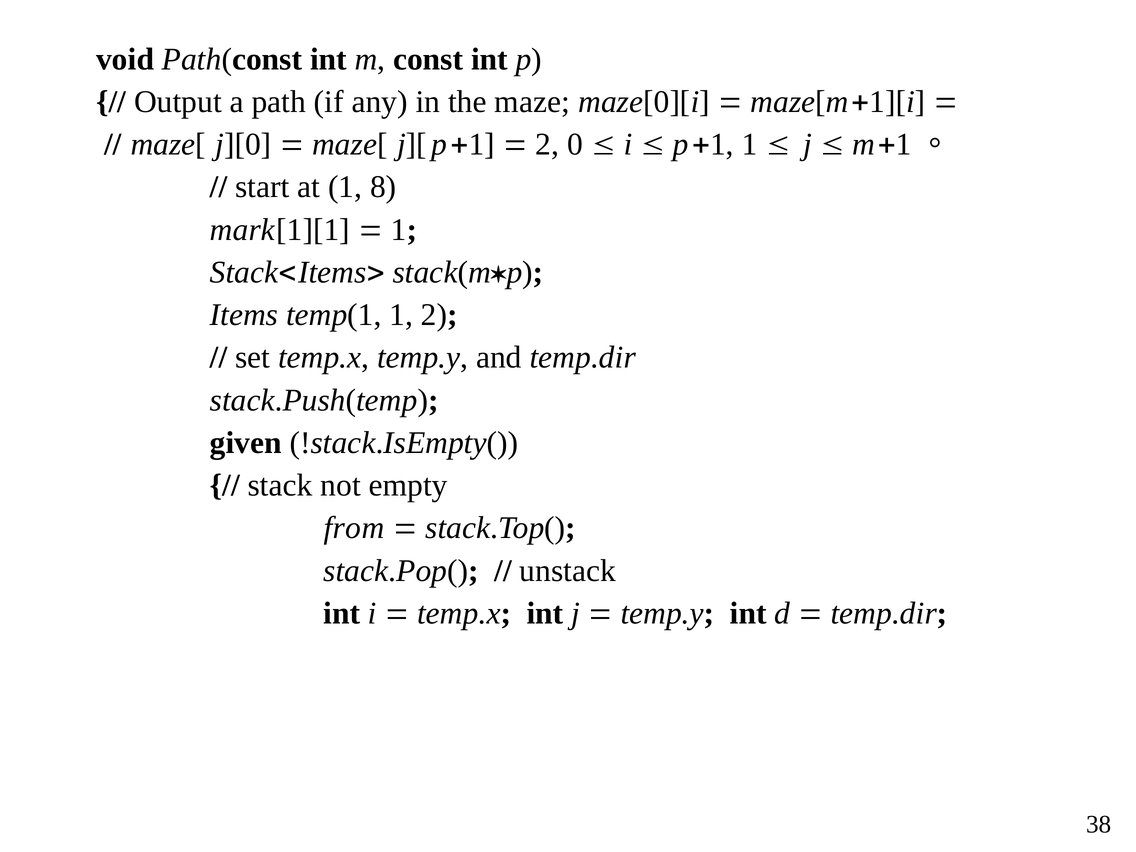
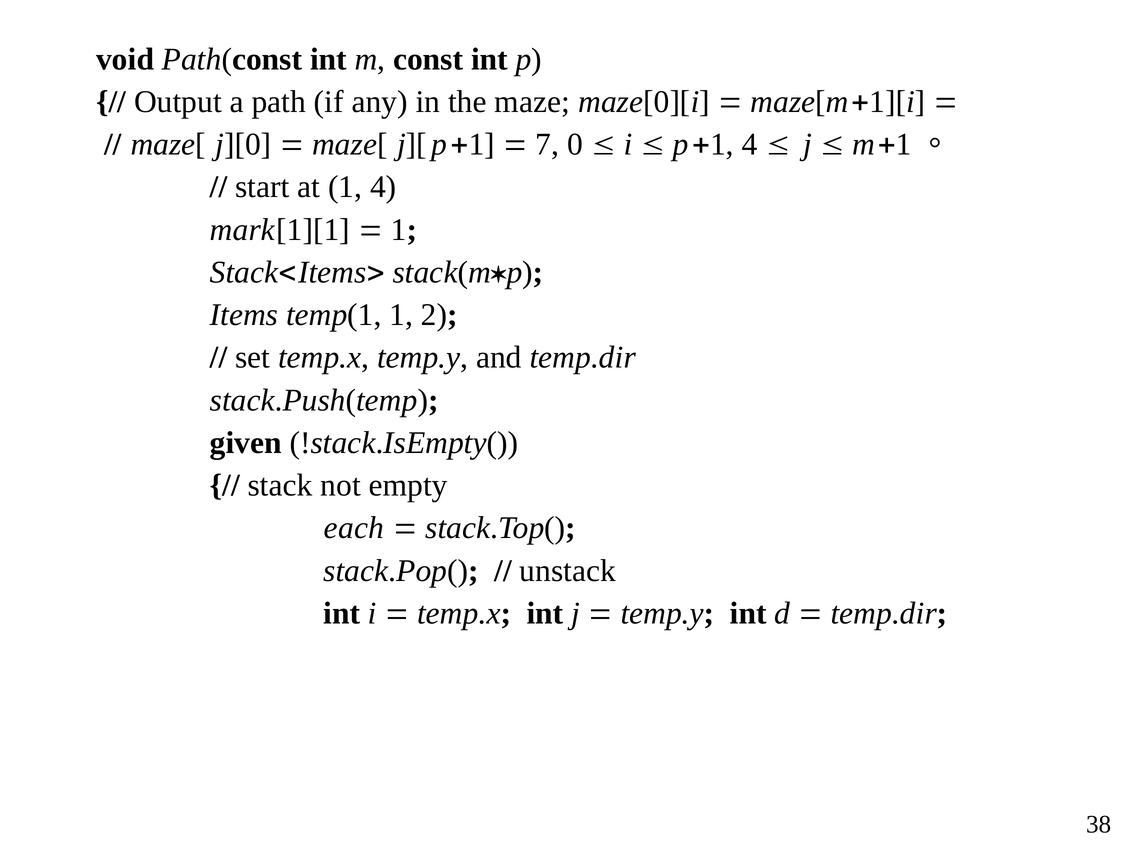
2 at (547, 144): 2 -> 7
p+1 1: 1 -> 4
1 8: 8 -> 4
from: from -> each
